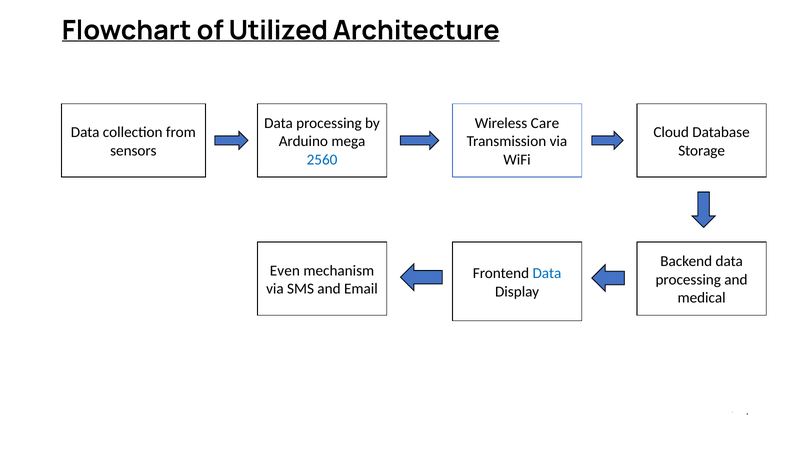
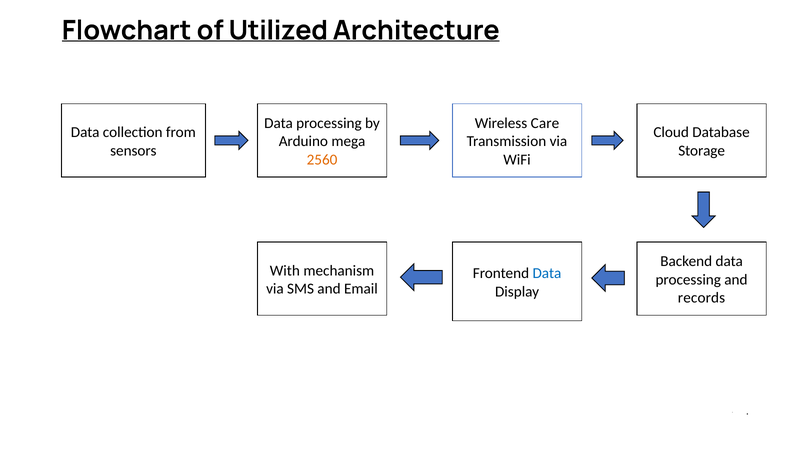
2560 colour: blue -> orange
Even: Even -> With
medical: medical -> records
